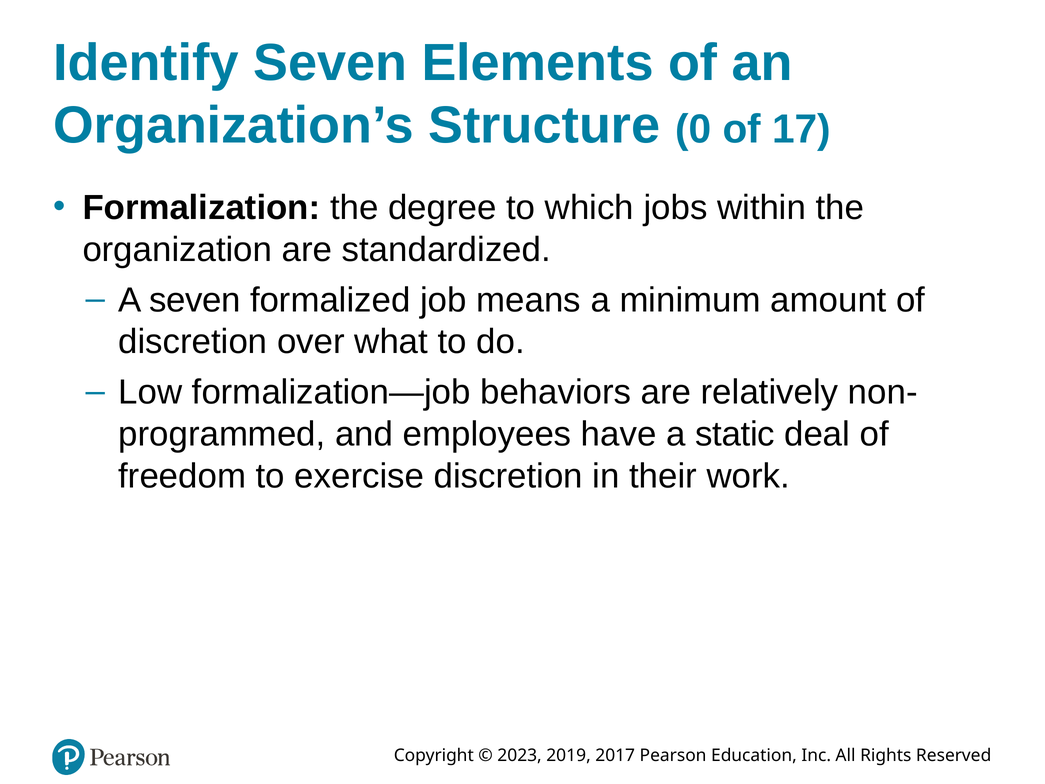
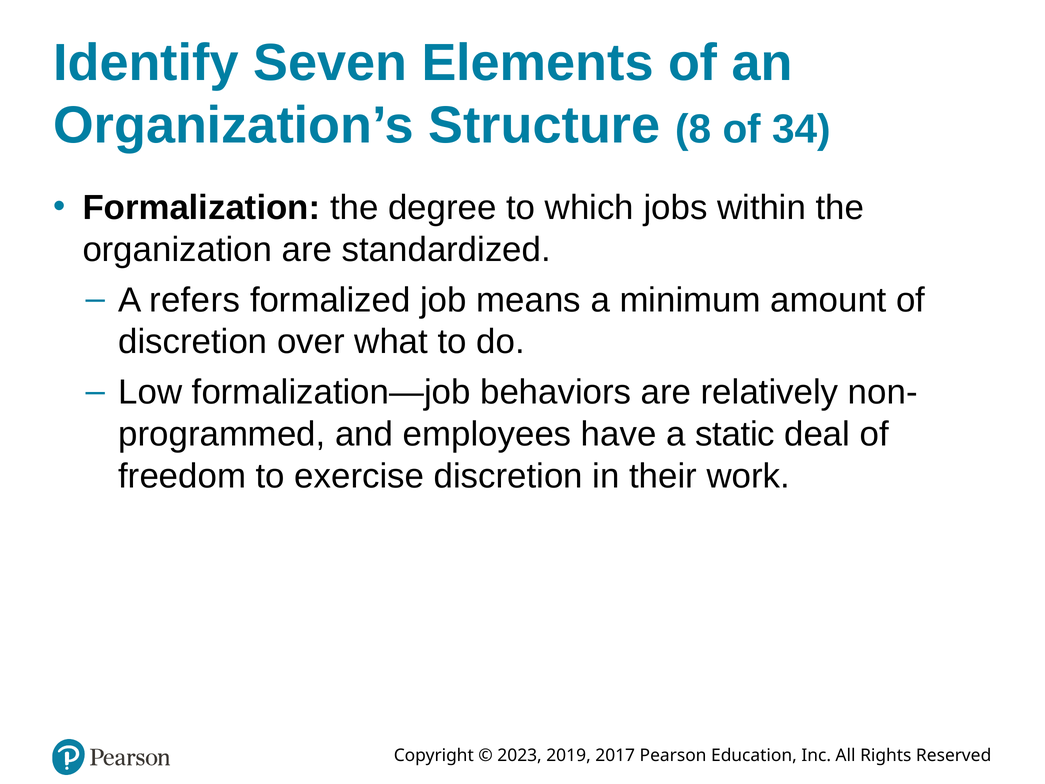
0: 0 -> 8
17: 17 -> 34
A seven: seven -> refers
